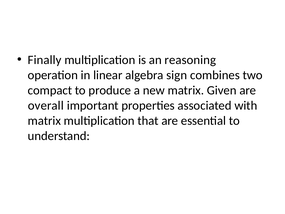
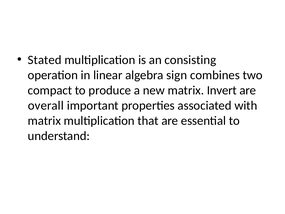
Finally: Finally -> Stated
reasoning: reasoning -> consisting
Given: Given -> Invert
